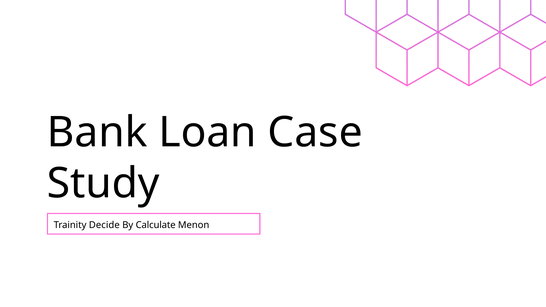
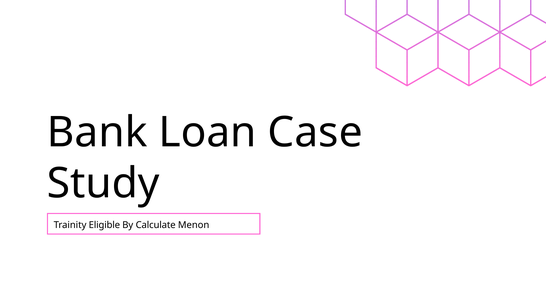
Decide: Decide -> Eligible
